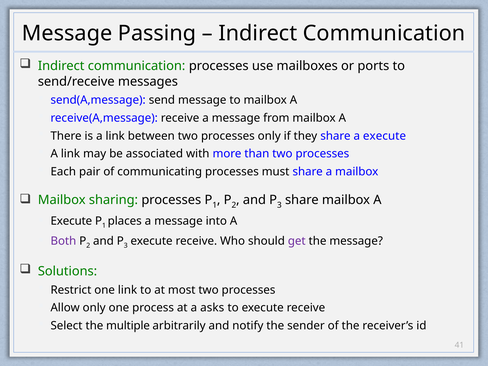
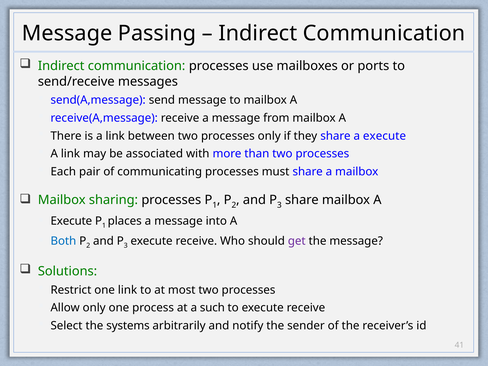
Both colour: purple -> blue
asks: asks -> such
multiple: multiple -> systems
